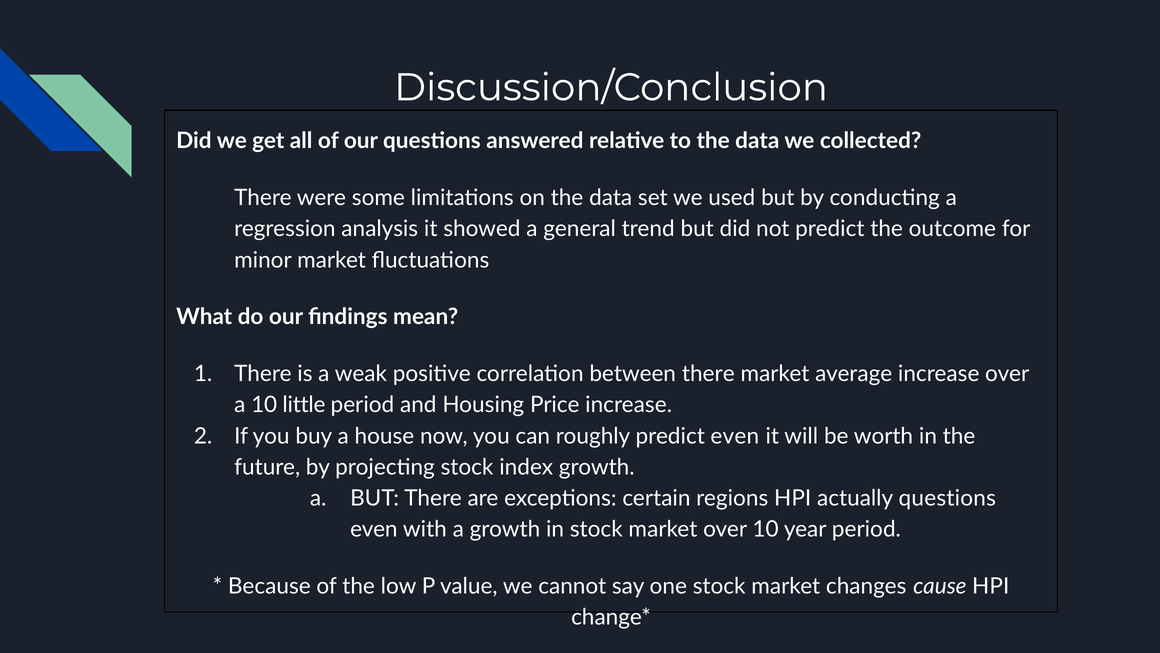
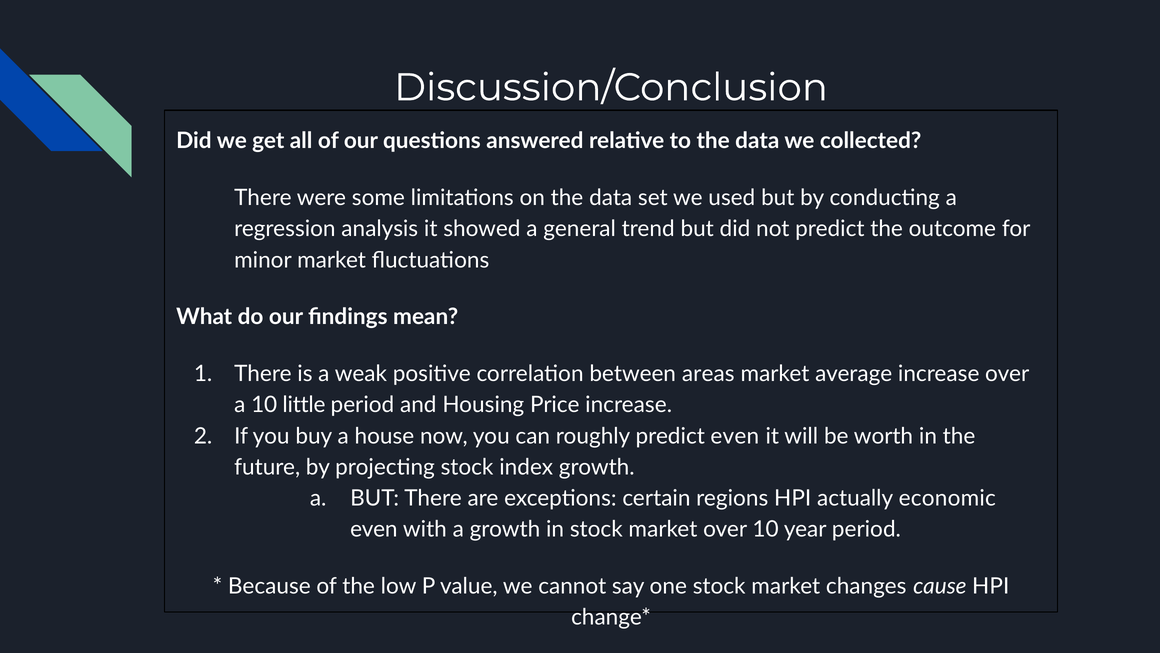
between there: there -> areas
actually questions: questions -> economic
